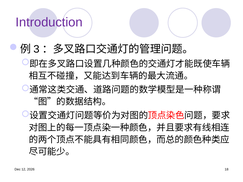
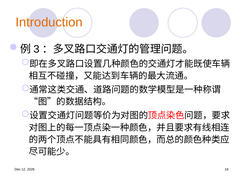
Introduction colour: purple -> orange
